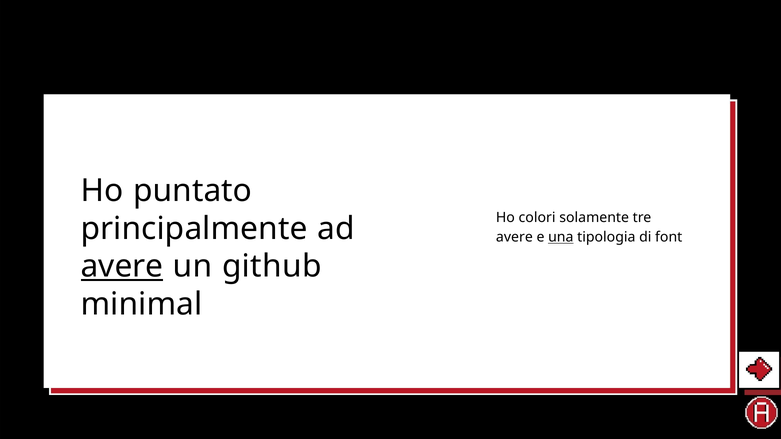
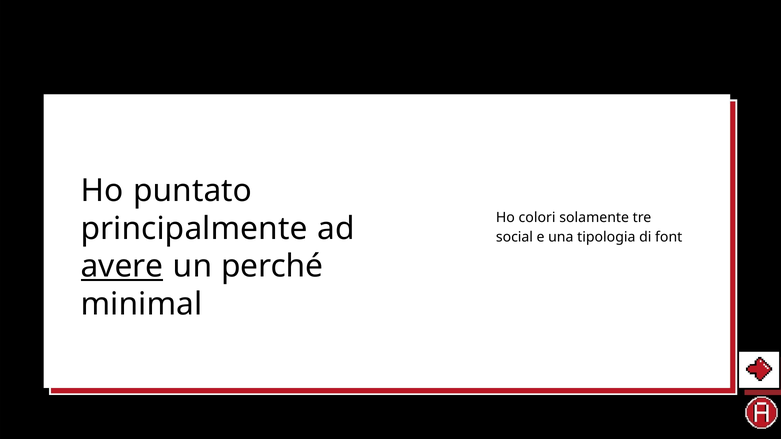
avere at (514, 237): avere -> social
una underline: present -> none
github: github -> perché
